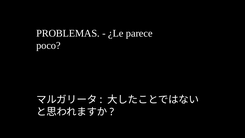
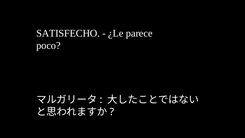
PROBLEMAS: PROBLEMAS -> SATISFECHO
